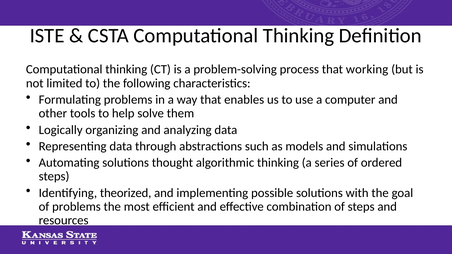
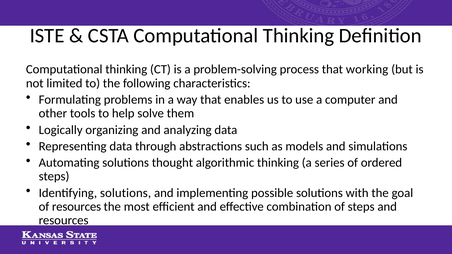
Identifying theorized: theorized -> solutions
of problems: problems -> resources
